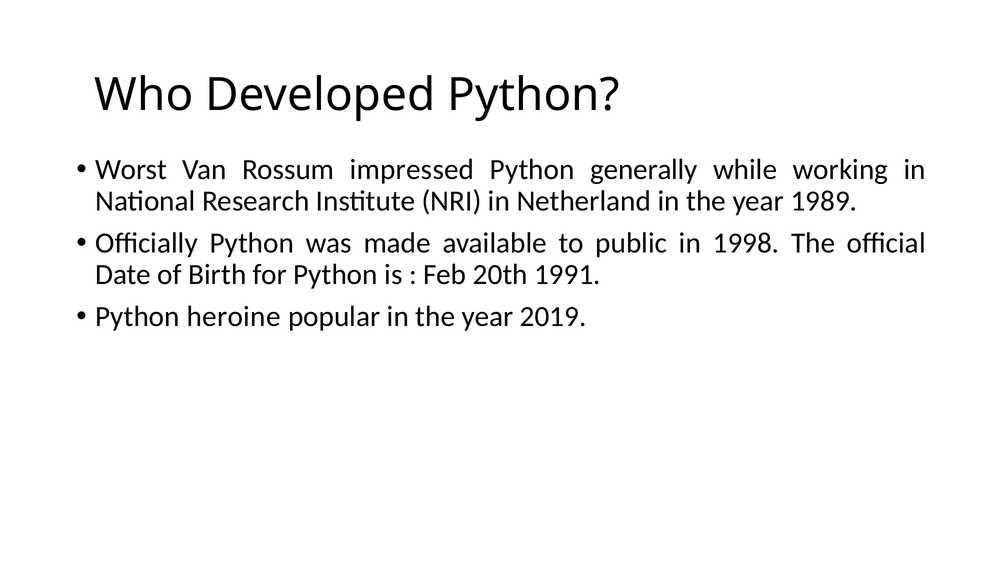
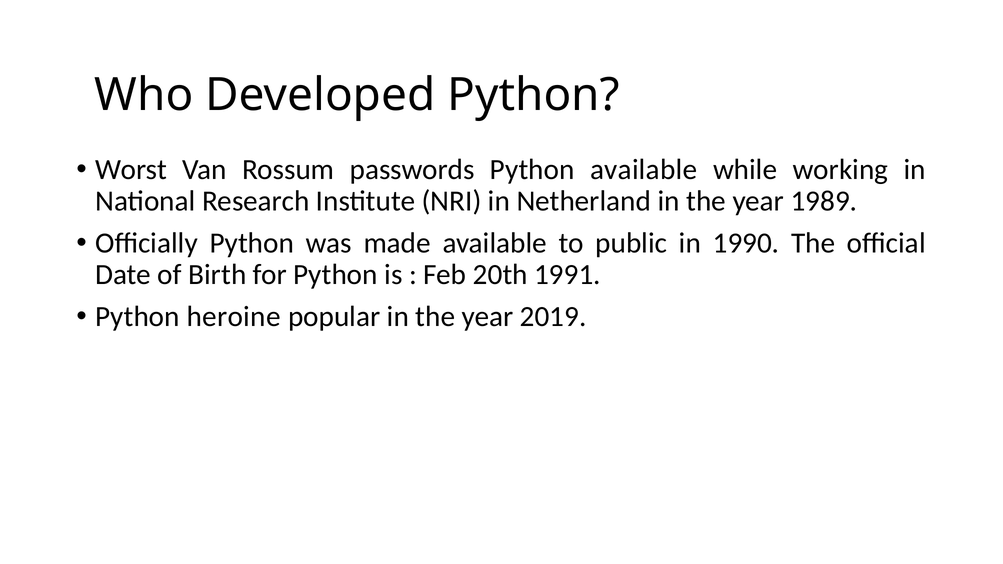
impressed: impressed -> passwords
Python generally: generally -> available
1998: 1998 -> 1990
